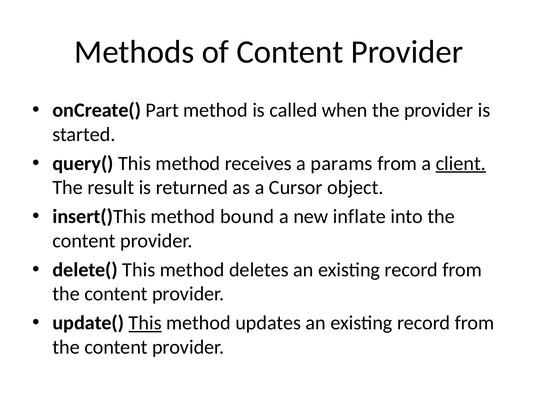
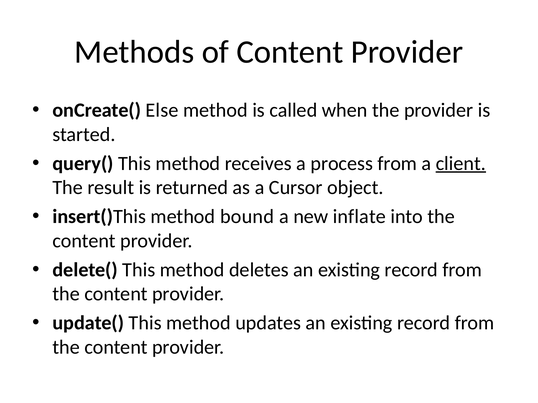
Part: Part -> Else
params: params -> process
This at (145, 323) underline: present -> none
